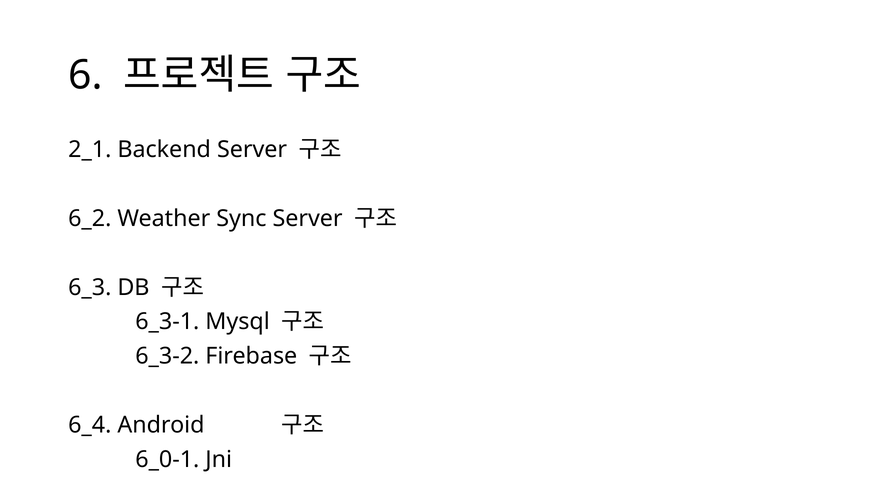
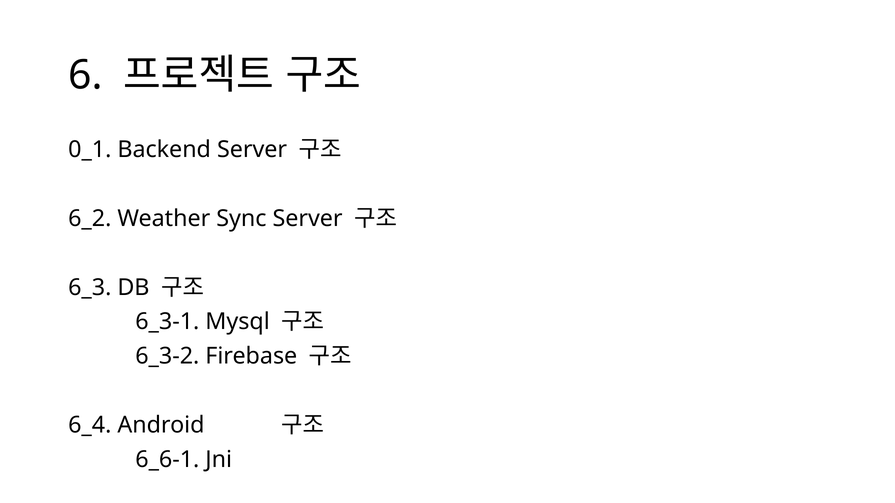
2_1: 2_1 -> 0_1
6_0-1: 6_0-1 -> 6_6-1
